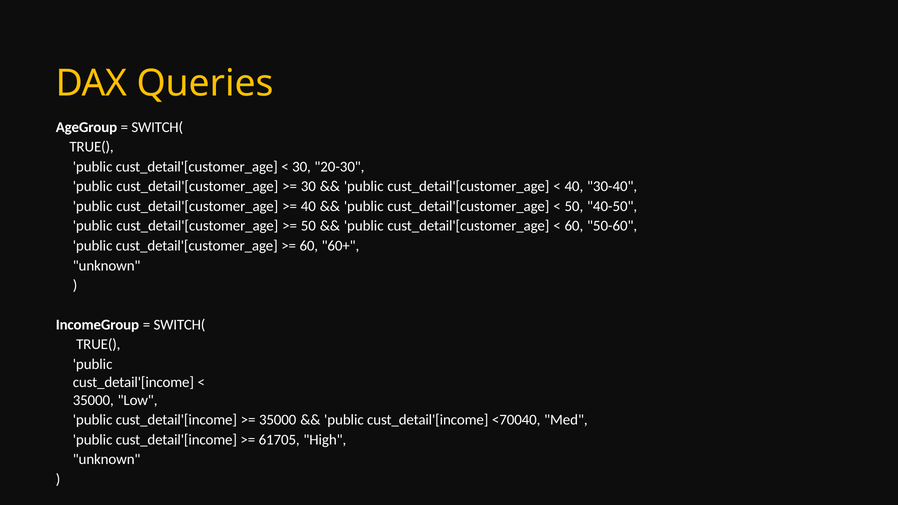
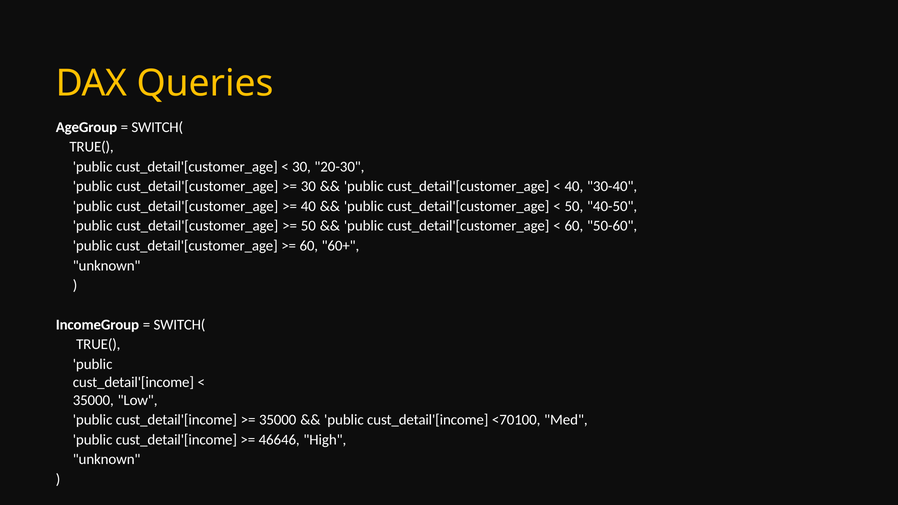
<70040: <70040 -> <70100
61705: 61705 -> 46646
